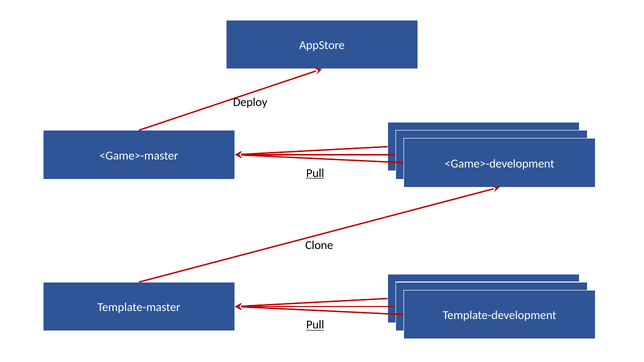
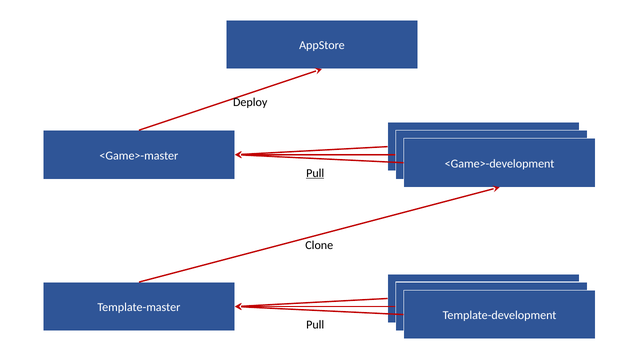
Pull at (315, 325) underline: present -> none
